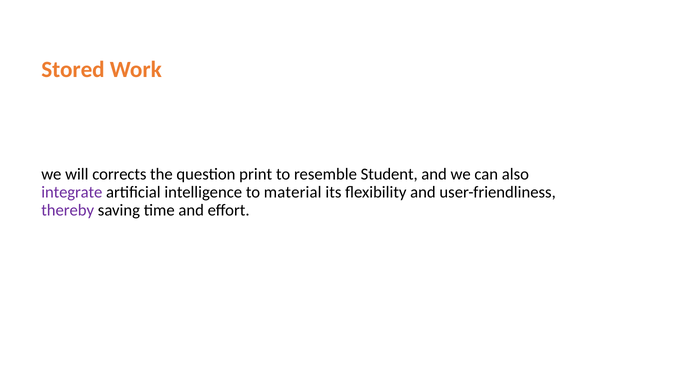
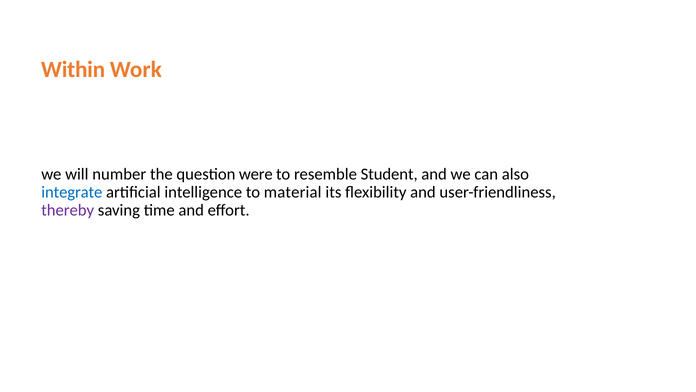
Stored: Stored -> Within
corrects: corrects -> number
print: print -> were
integrate colour: purple -> blue
